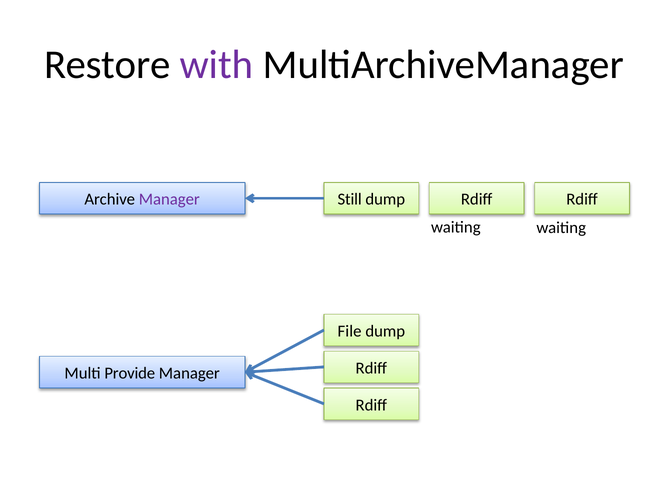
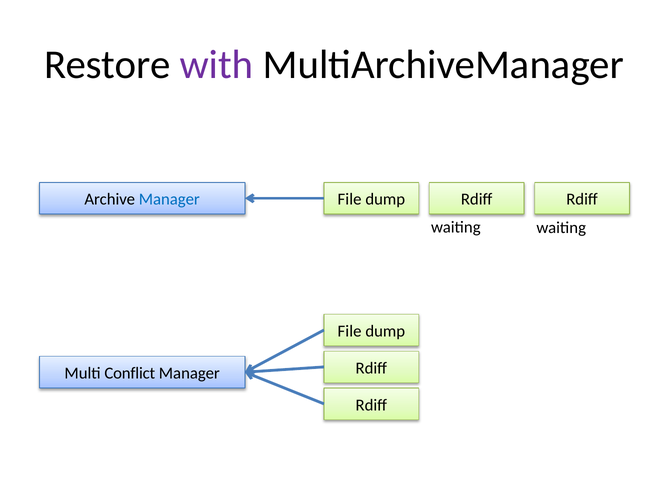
Manager at (169, 199) colour: purple -> blue
Still at (350, 199): Still -> File
Provide: Provide -> Conflict
